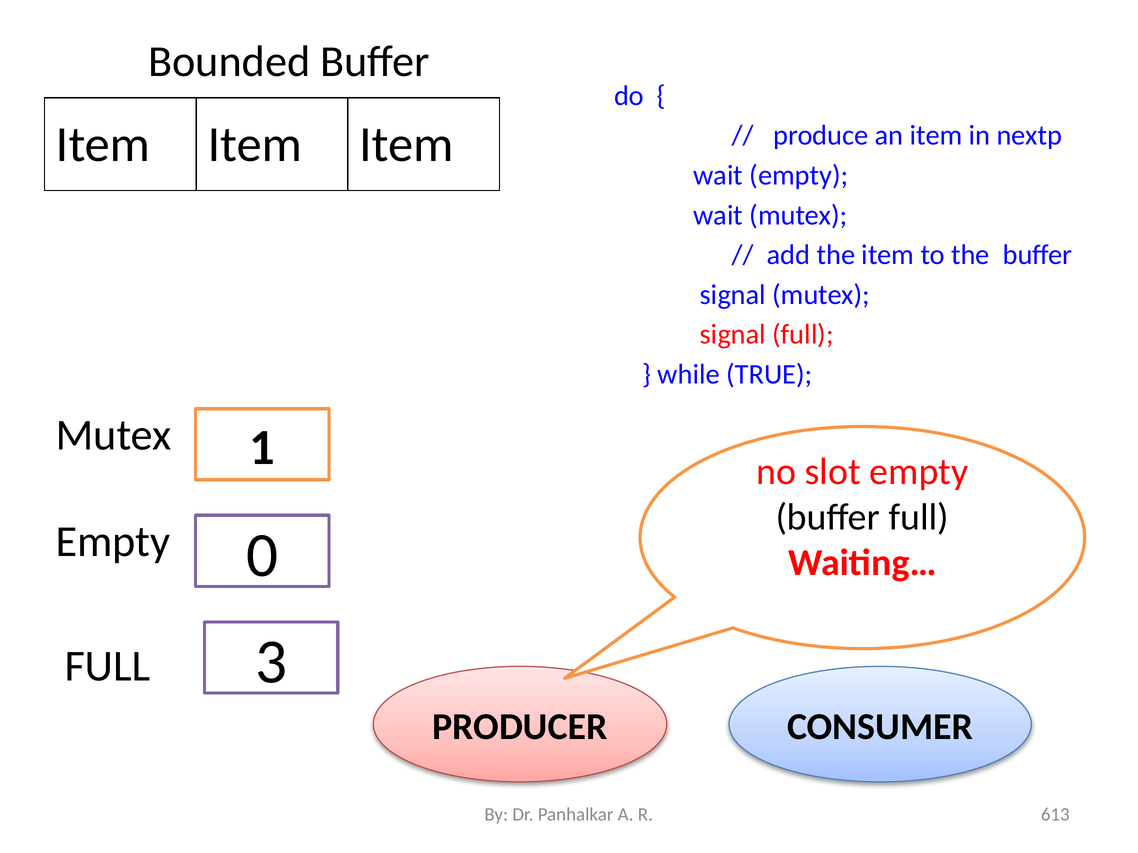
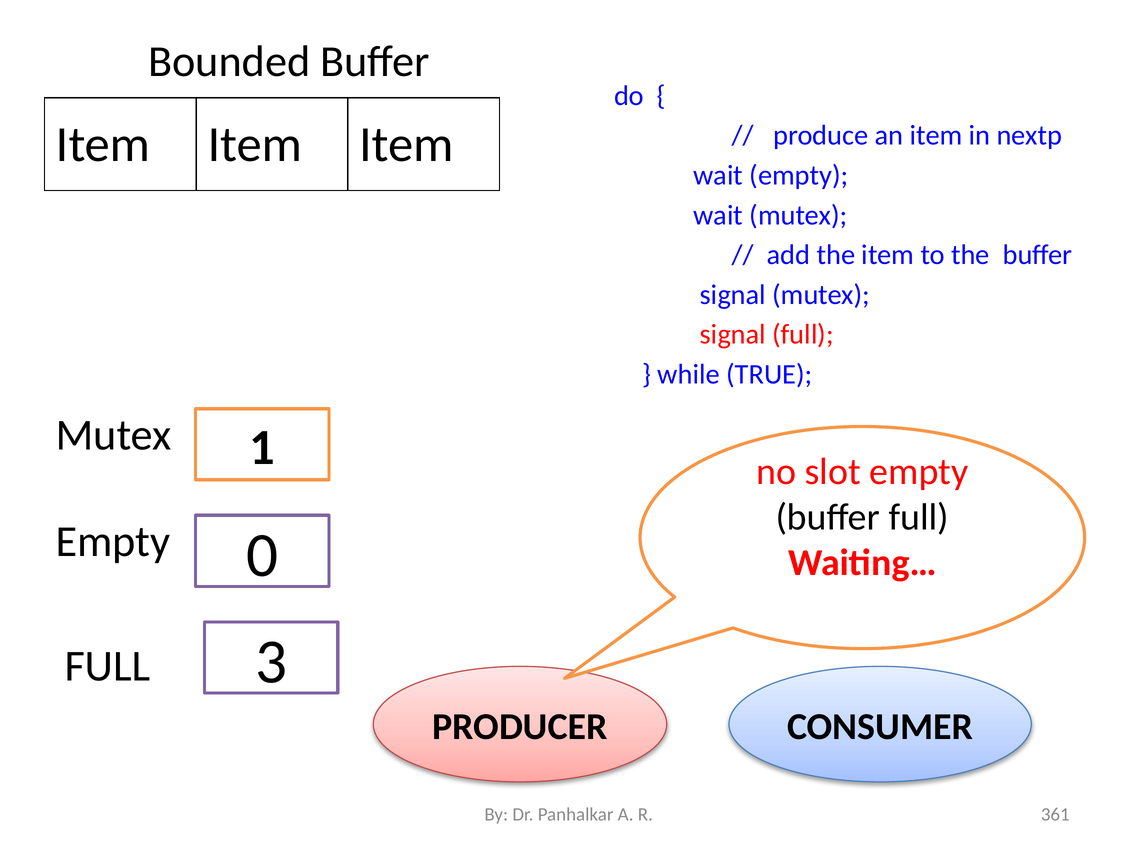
613: 613 -> 361
